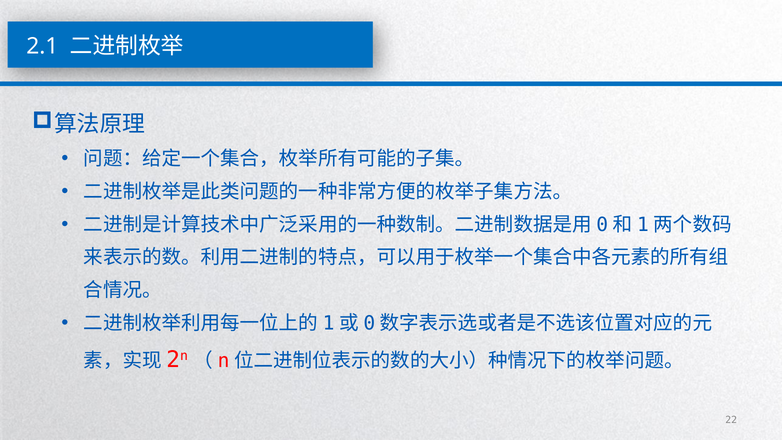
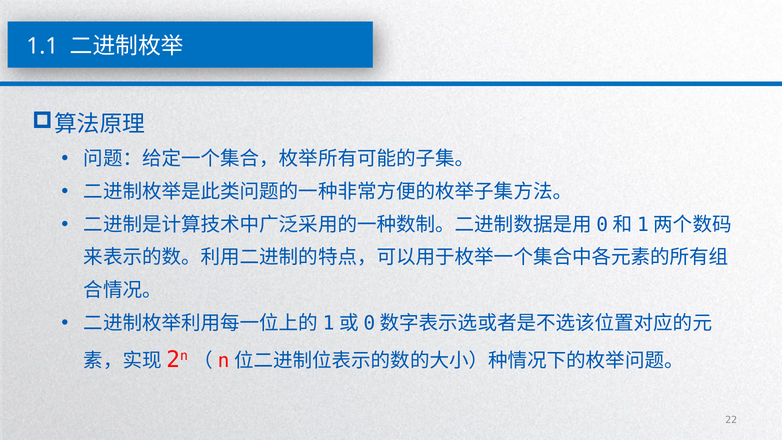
2.1: 2.1 -> 1.1
